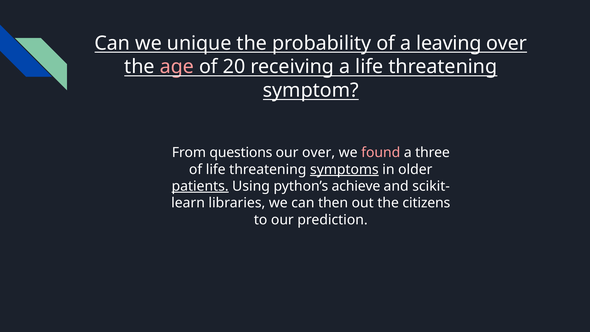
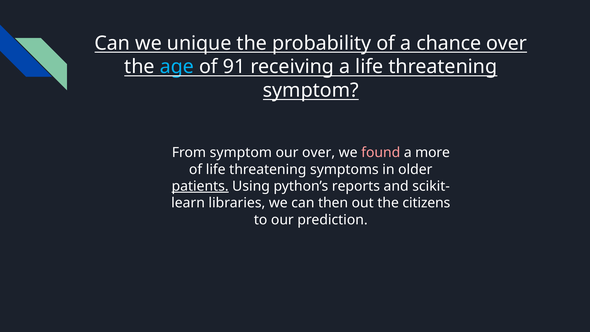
leaving: leaving -> chance
age colour: pink -> light blue
20: 20 -> 91
From questions: questions -> symptom
three: three -> more
symptoms underline: present -> none
achieve: achieve -> reports
